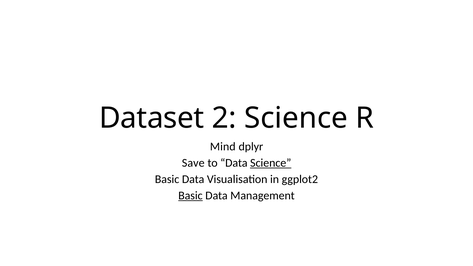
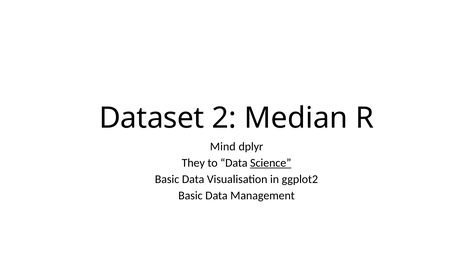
2 Science: Science -> Median
Save: Save -> They
Basic at (190, 196) underline: present -> none
